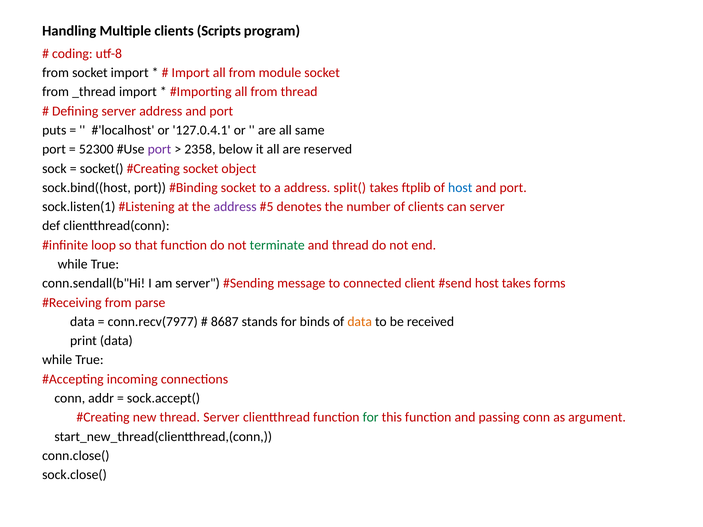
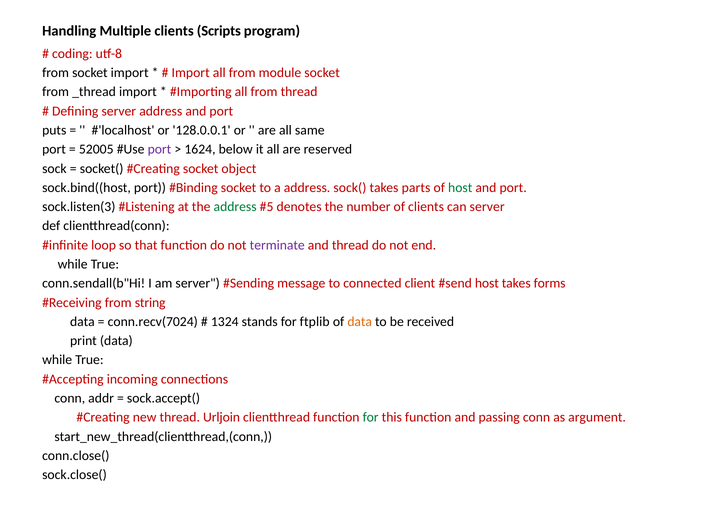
127.0.4.1: 127.0.4.1 -> 128.0.0.1
52300: 52300 -> 52005
2358: 2358 -> 1624
split(: split( -> sock(
ftplib: ftplib -> parts
host at (460, 188) colour: blue -> green
sock.listen(1: sock.listen(1 -> sock.listen(3
address at (235, 207) colour: purple -> green
terminate colour: green -> purple
parse: parse -> string
conn.recv(7977: conn.recv(7977 -> conn.recv(7024
8687: 8687 -> 1324
binds: binds -> ftplib
thread Server: Server -> Urljoin
